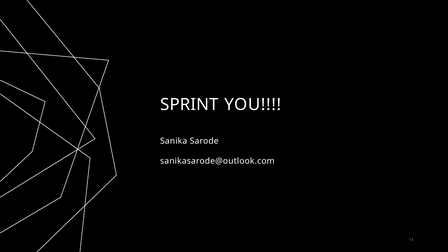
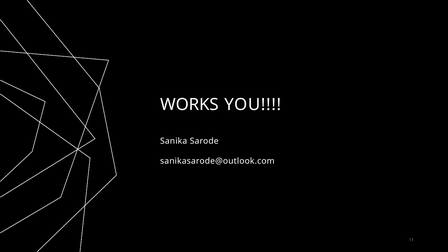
SPRINT: SPRINT -> WORKS
